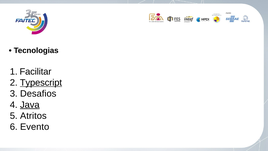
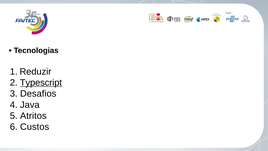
Facilitar: Facilitar -> Reduzir
Java underline: present -> none
Evento: Evento -> Custos
